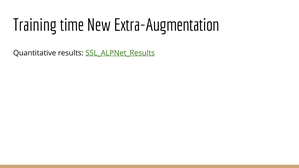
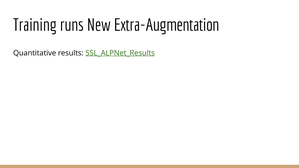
time: time -> runs
